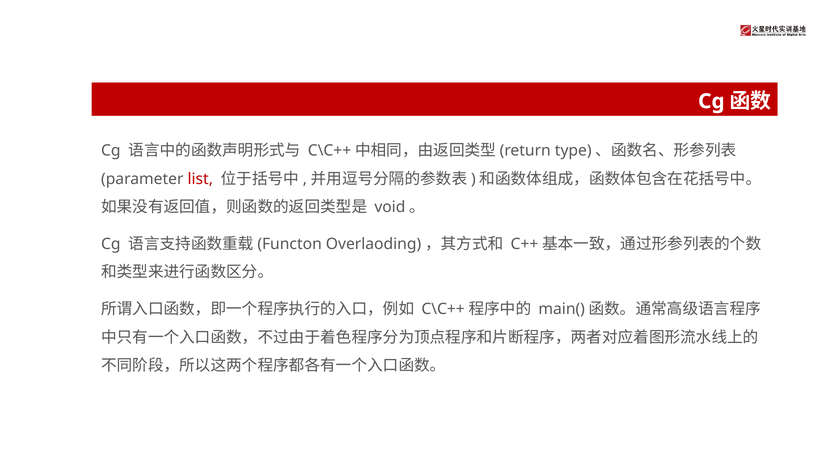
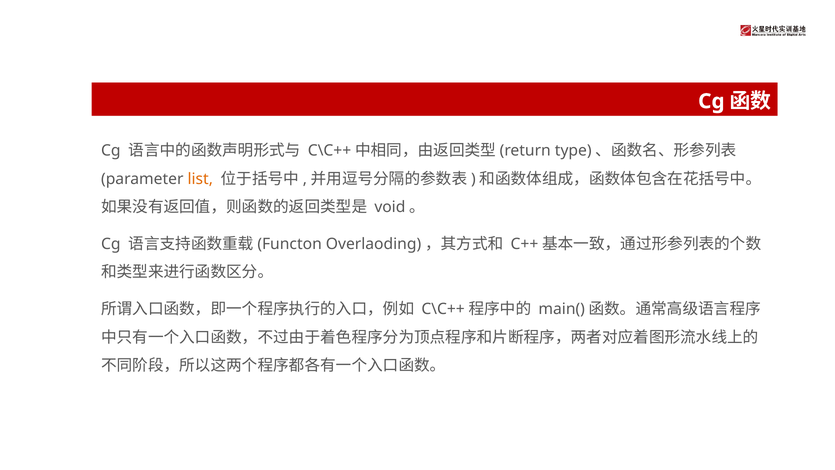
list colour: red -> orange
